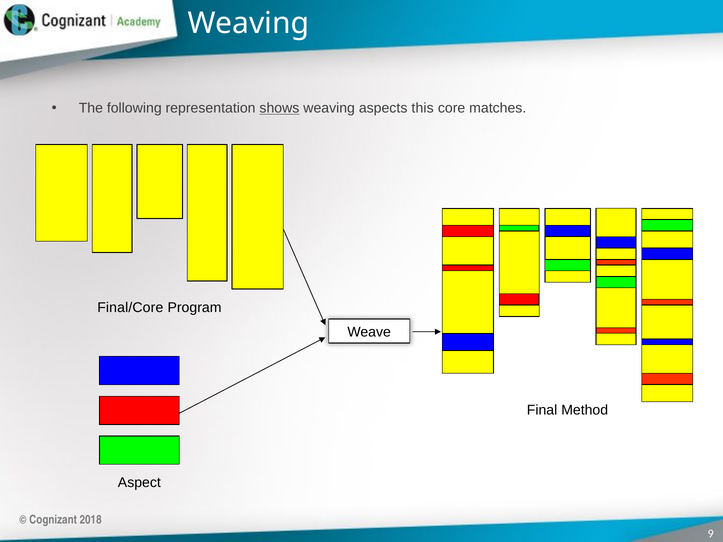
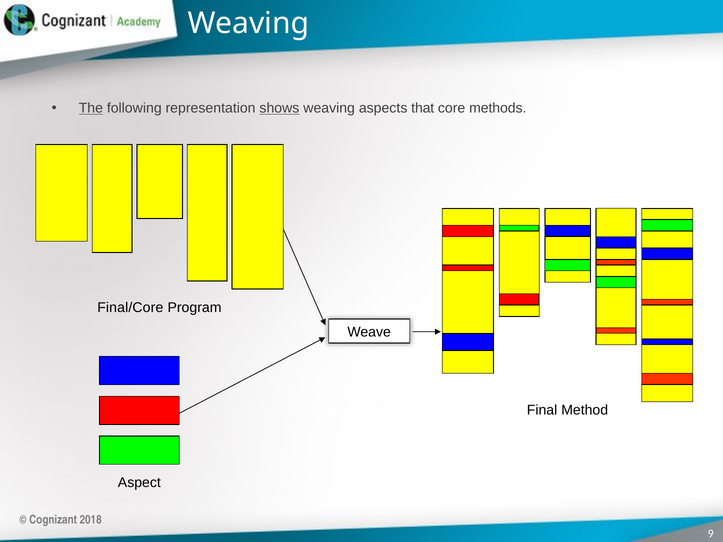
The underline: none -> present
this: this -> that
matches: matches -> methods
